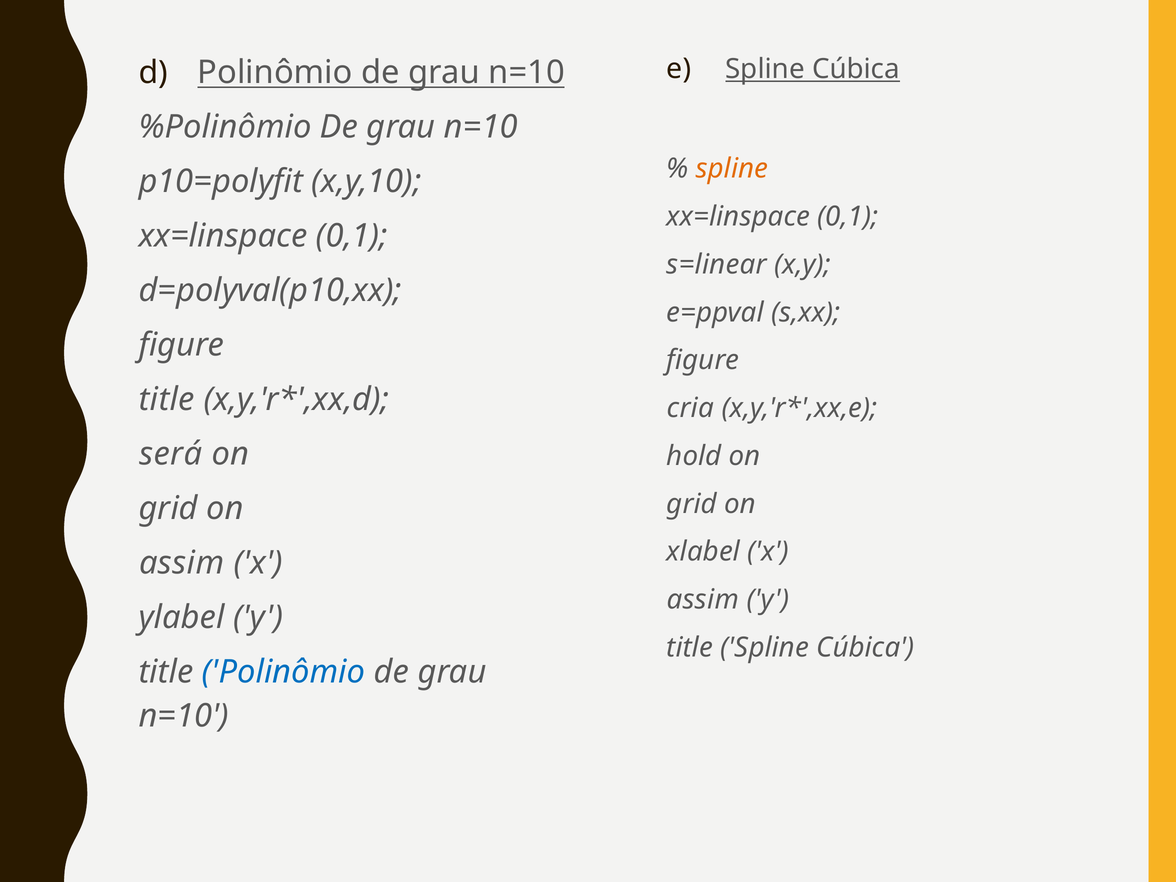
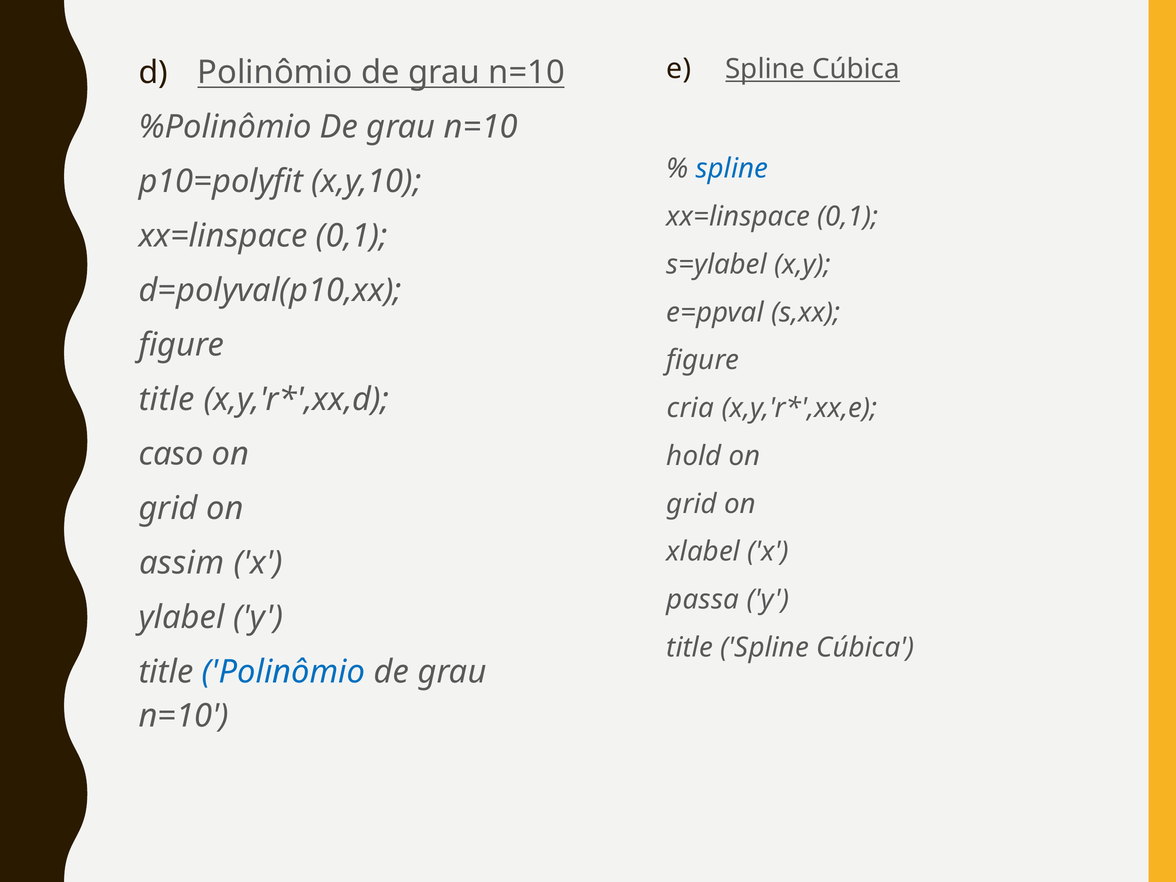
spline at (732, 169) colour: orange -> blue
s=linear: s=linear -> s=ylabel
será: será -> caso
assim at (703, 600): assim -> passa
